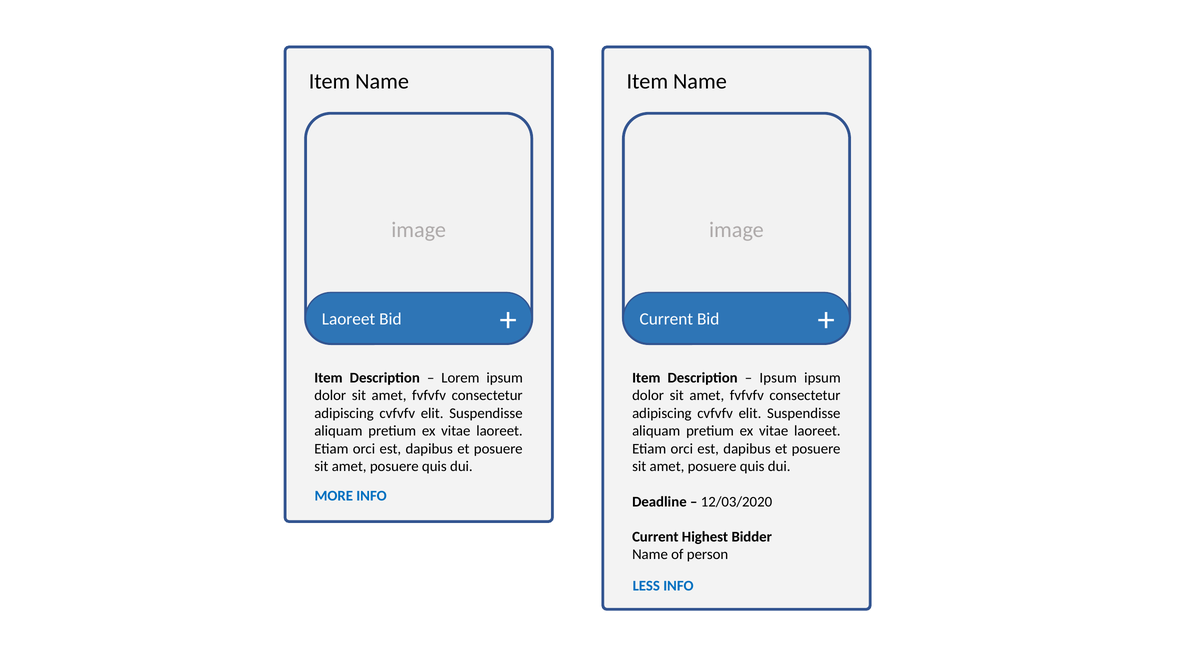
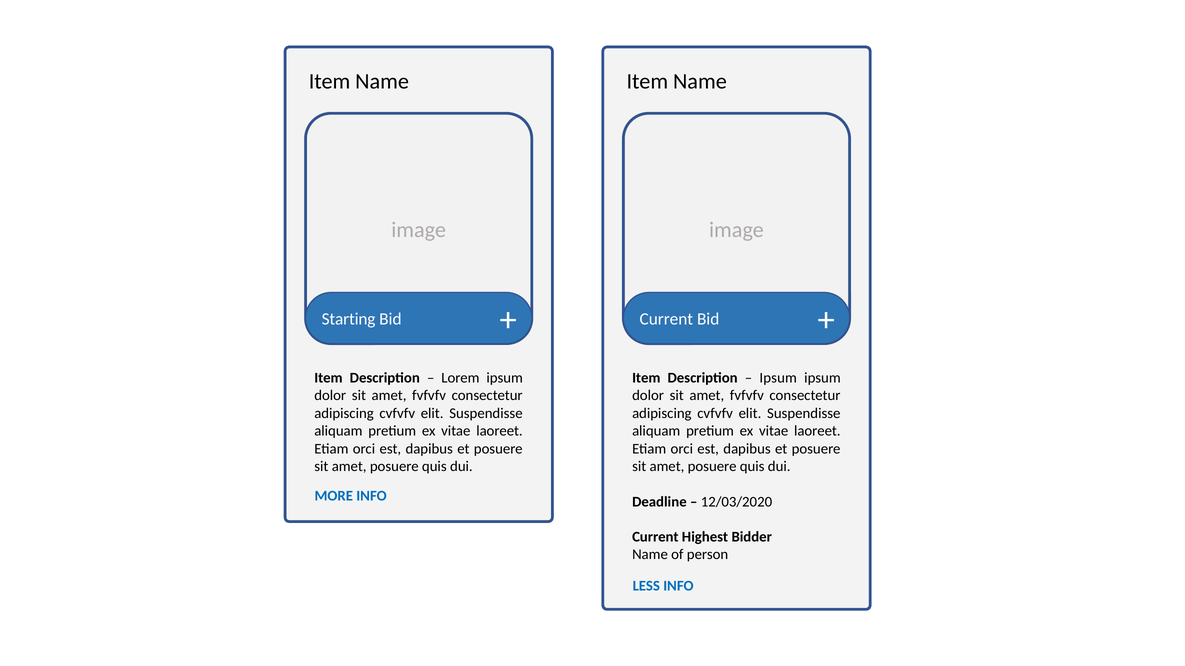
Laoreet at (349, 319): Laoreet -> Starting
